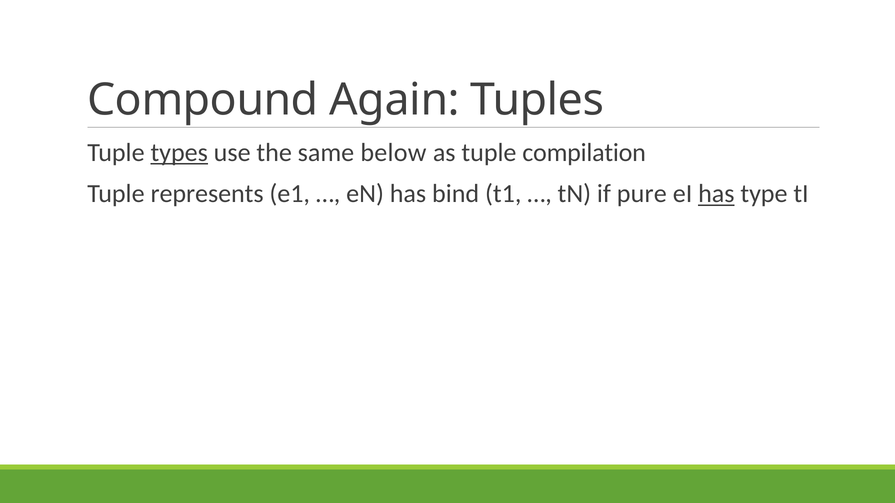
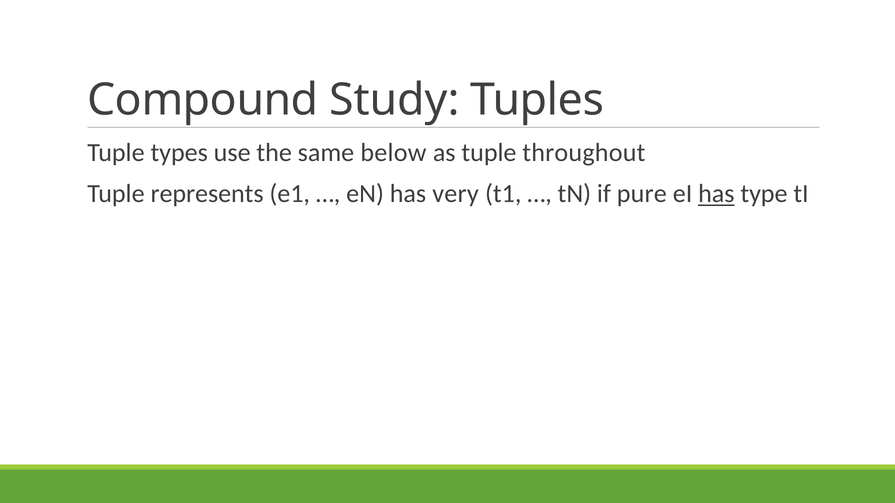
Again: Again -> Study
types underline: present -> none
compilation: compilation -> throughout
bind: bind -> very
